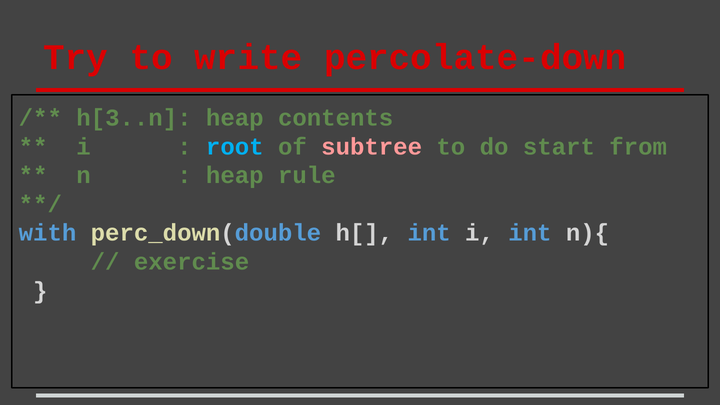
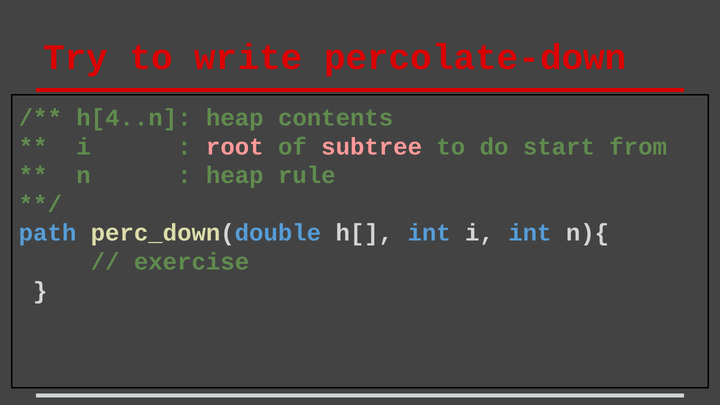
h[3..n: h[3..n -> h[4..n
root colour: light blue -> pink
with: with -> path
